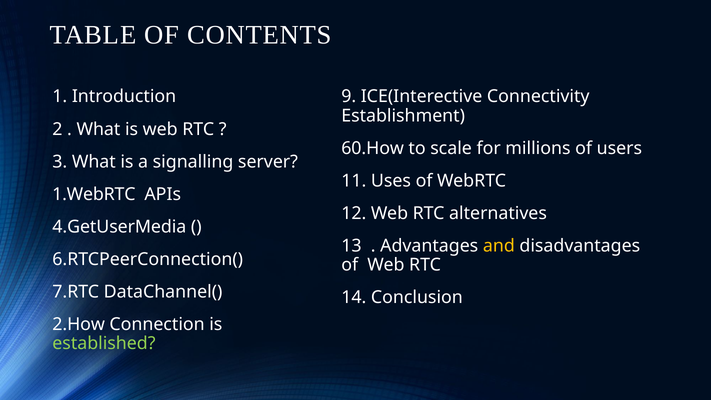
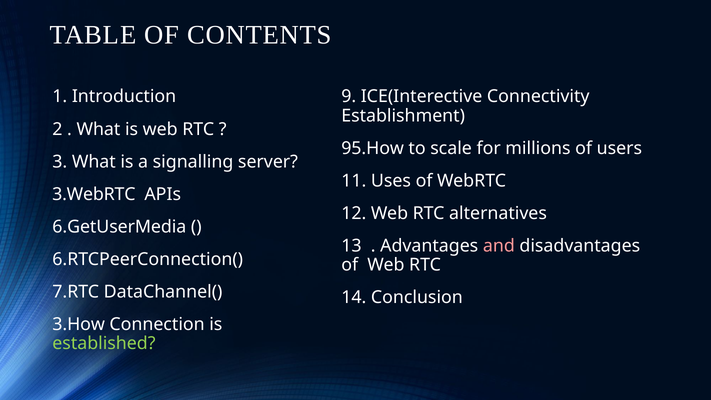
60.How: 60.How -> 95.How
1.WebRTC: 1.WebRTC -> 3.WebRTC
4.GetUserMedia: 4.GetUserMedia -> 6.GetUserMedia
and colour: yellow -> pink
2.How: 2.How -> 3.How
